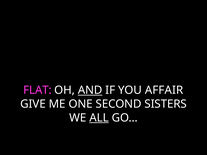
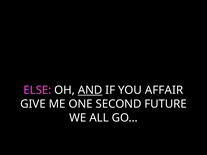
FLAT: FLAT -> ELSE
SISTERS: SISTERS -> FUTURE
ALL underline: present -> none
